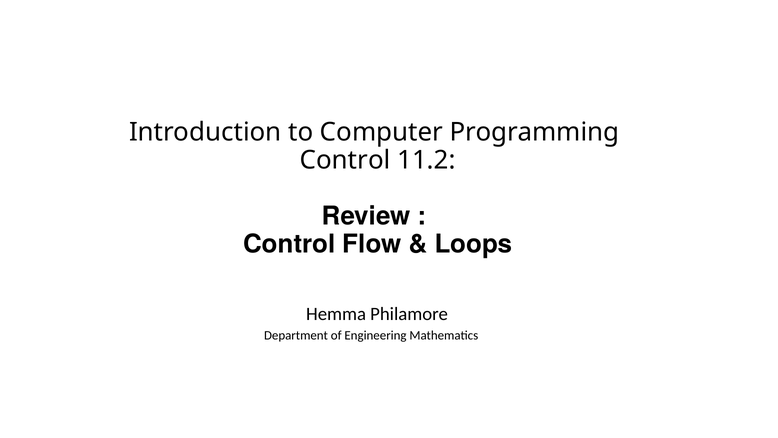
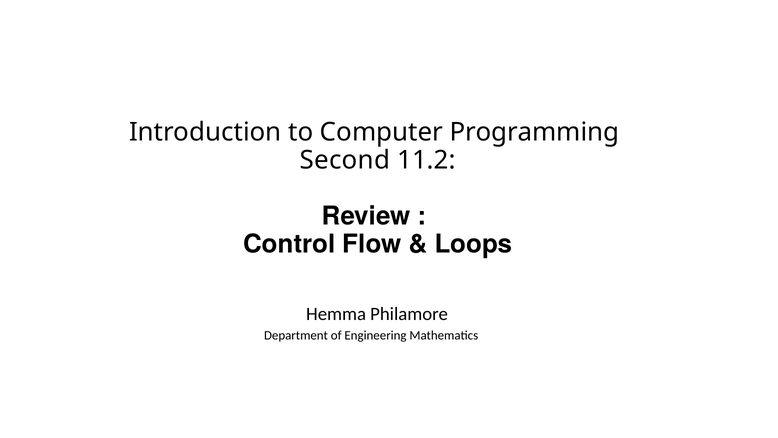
Control at (345, 160): Control -> Second
